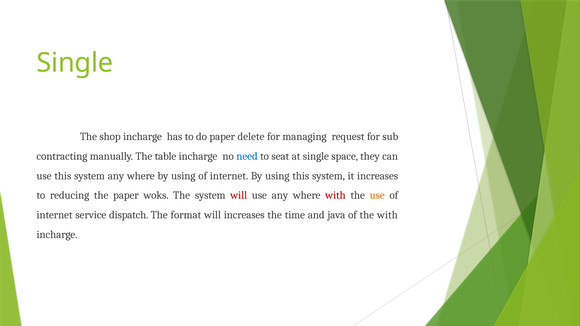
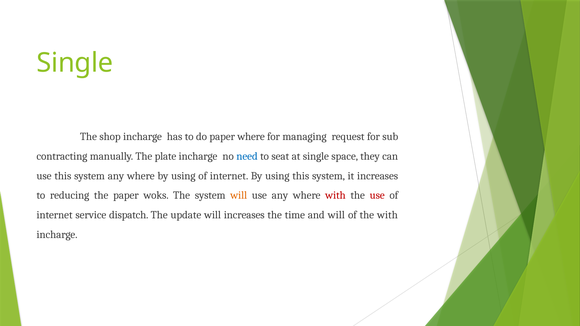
paper delete: delete -> where
table: table -> plate
will at (239, 195) colour: red -> orange
use at (377, 195) colour: orange -> red
format: format -> update
and java: java -> will
